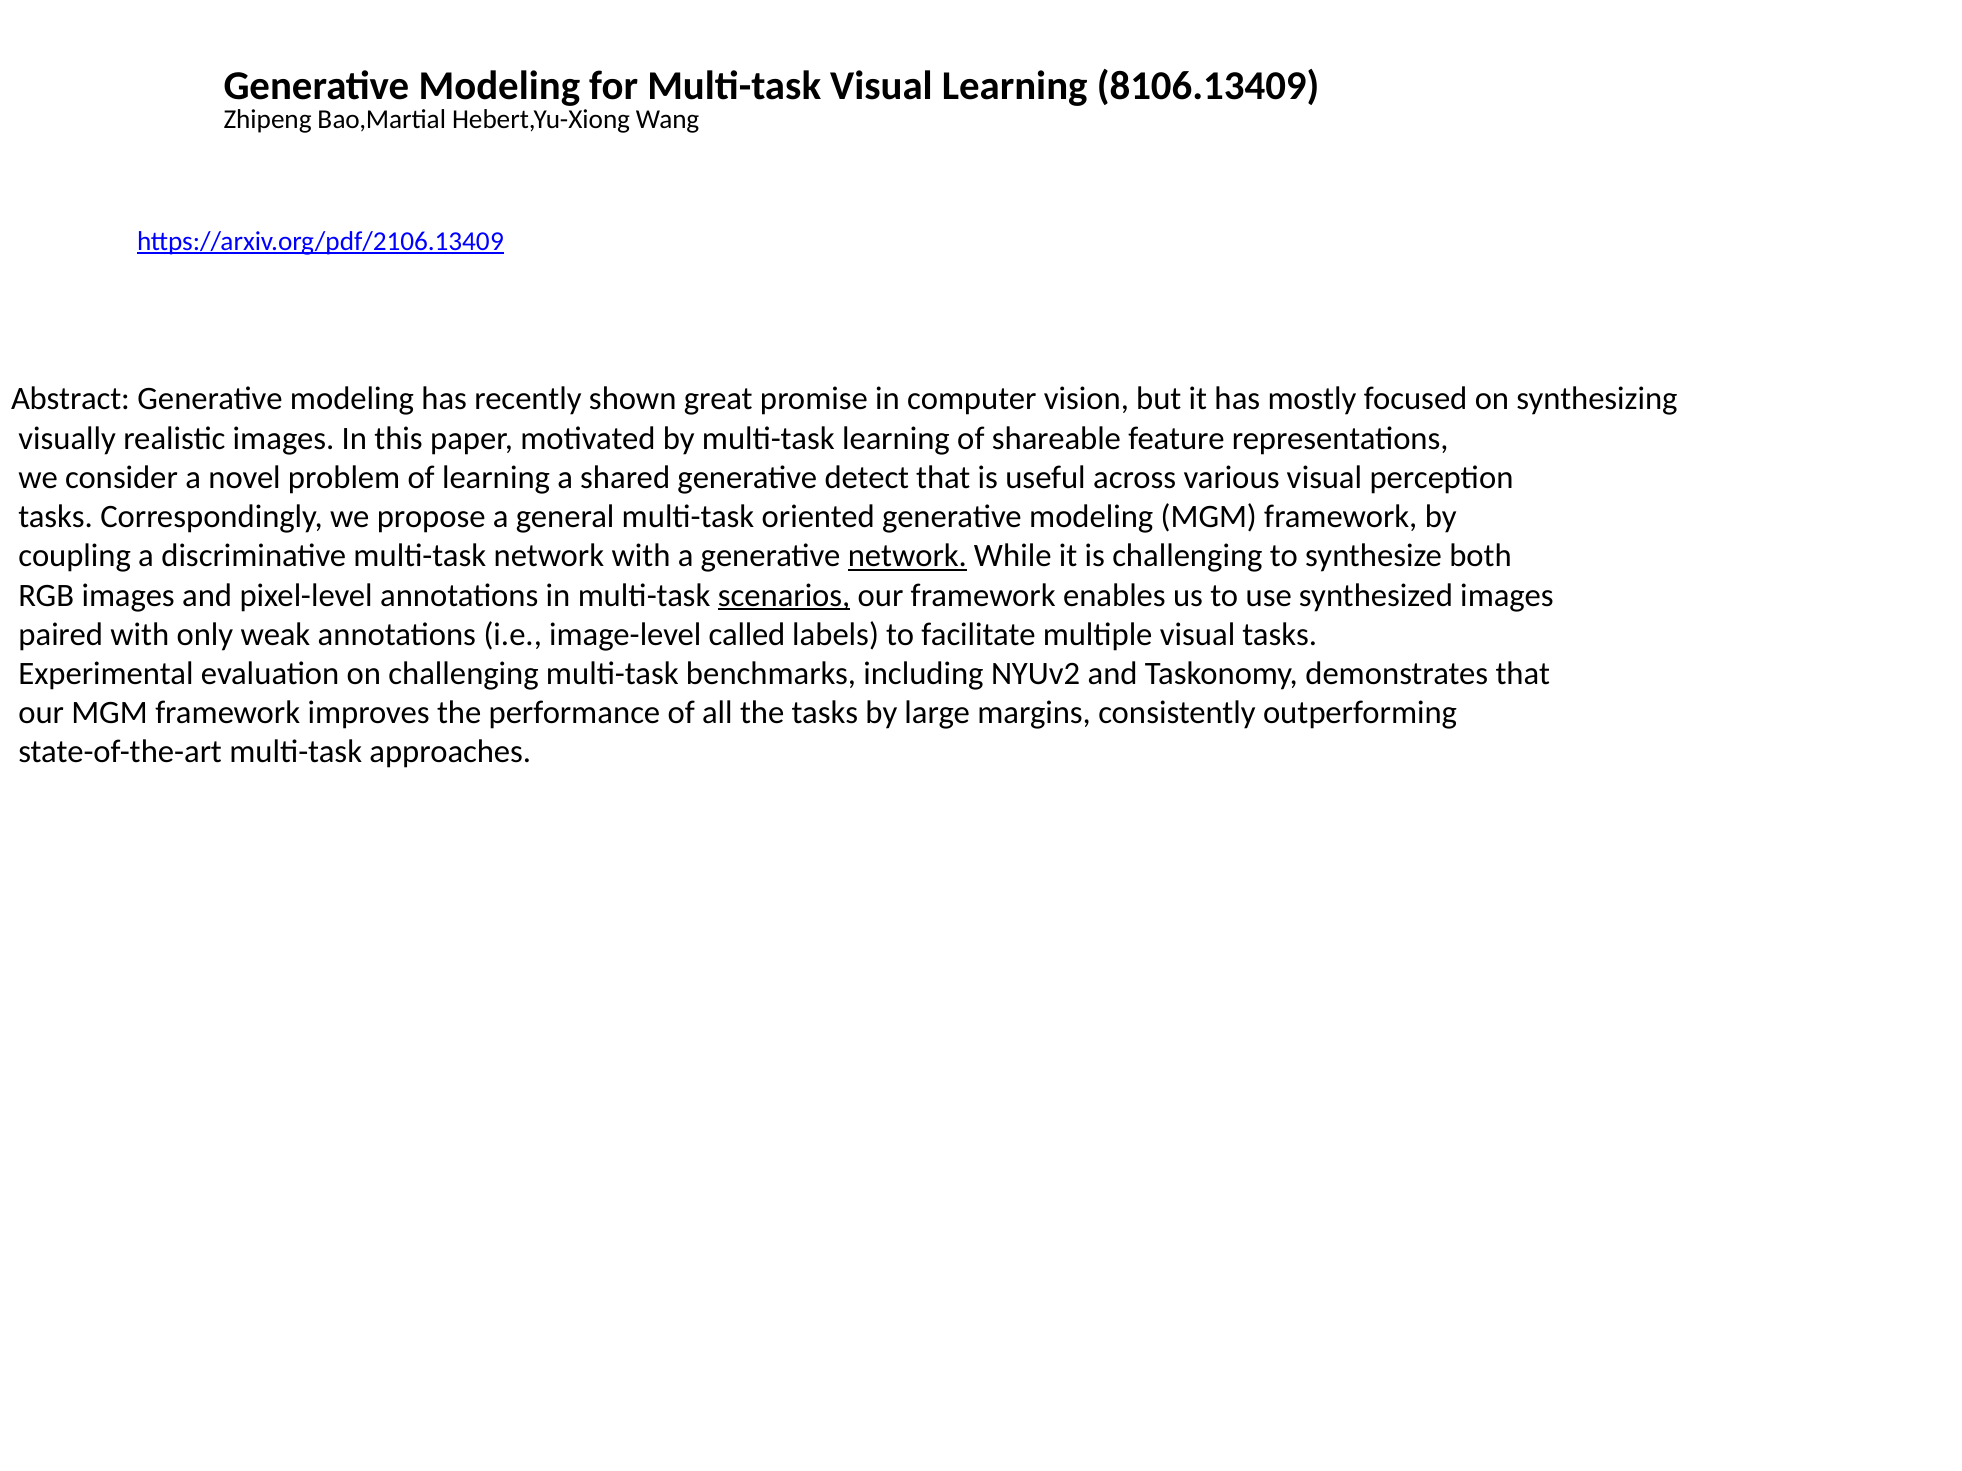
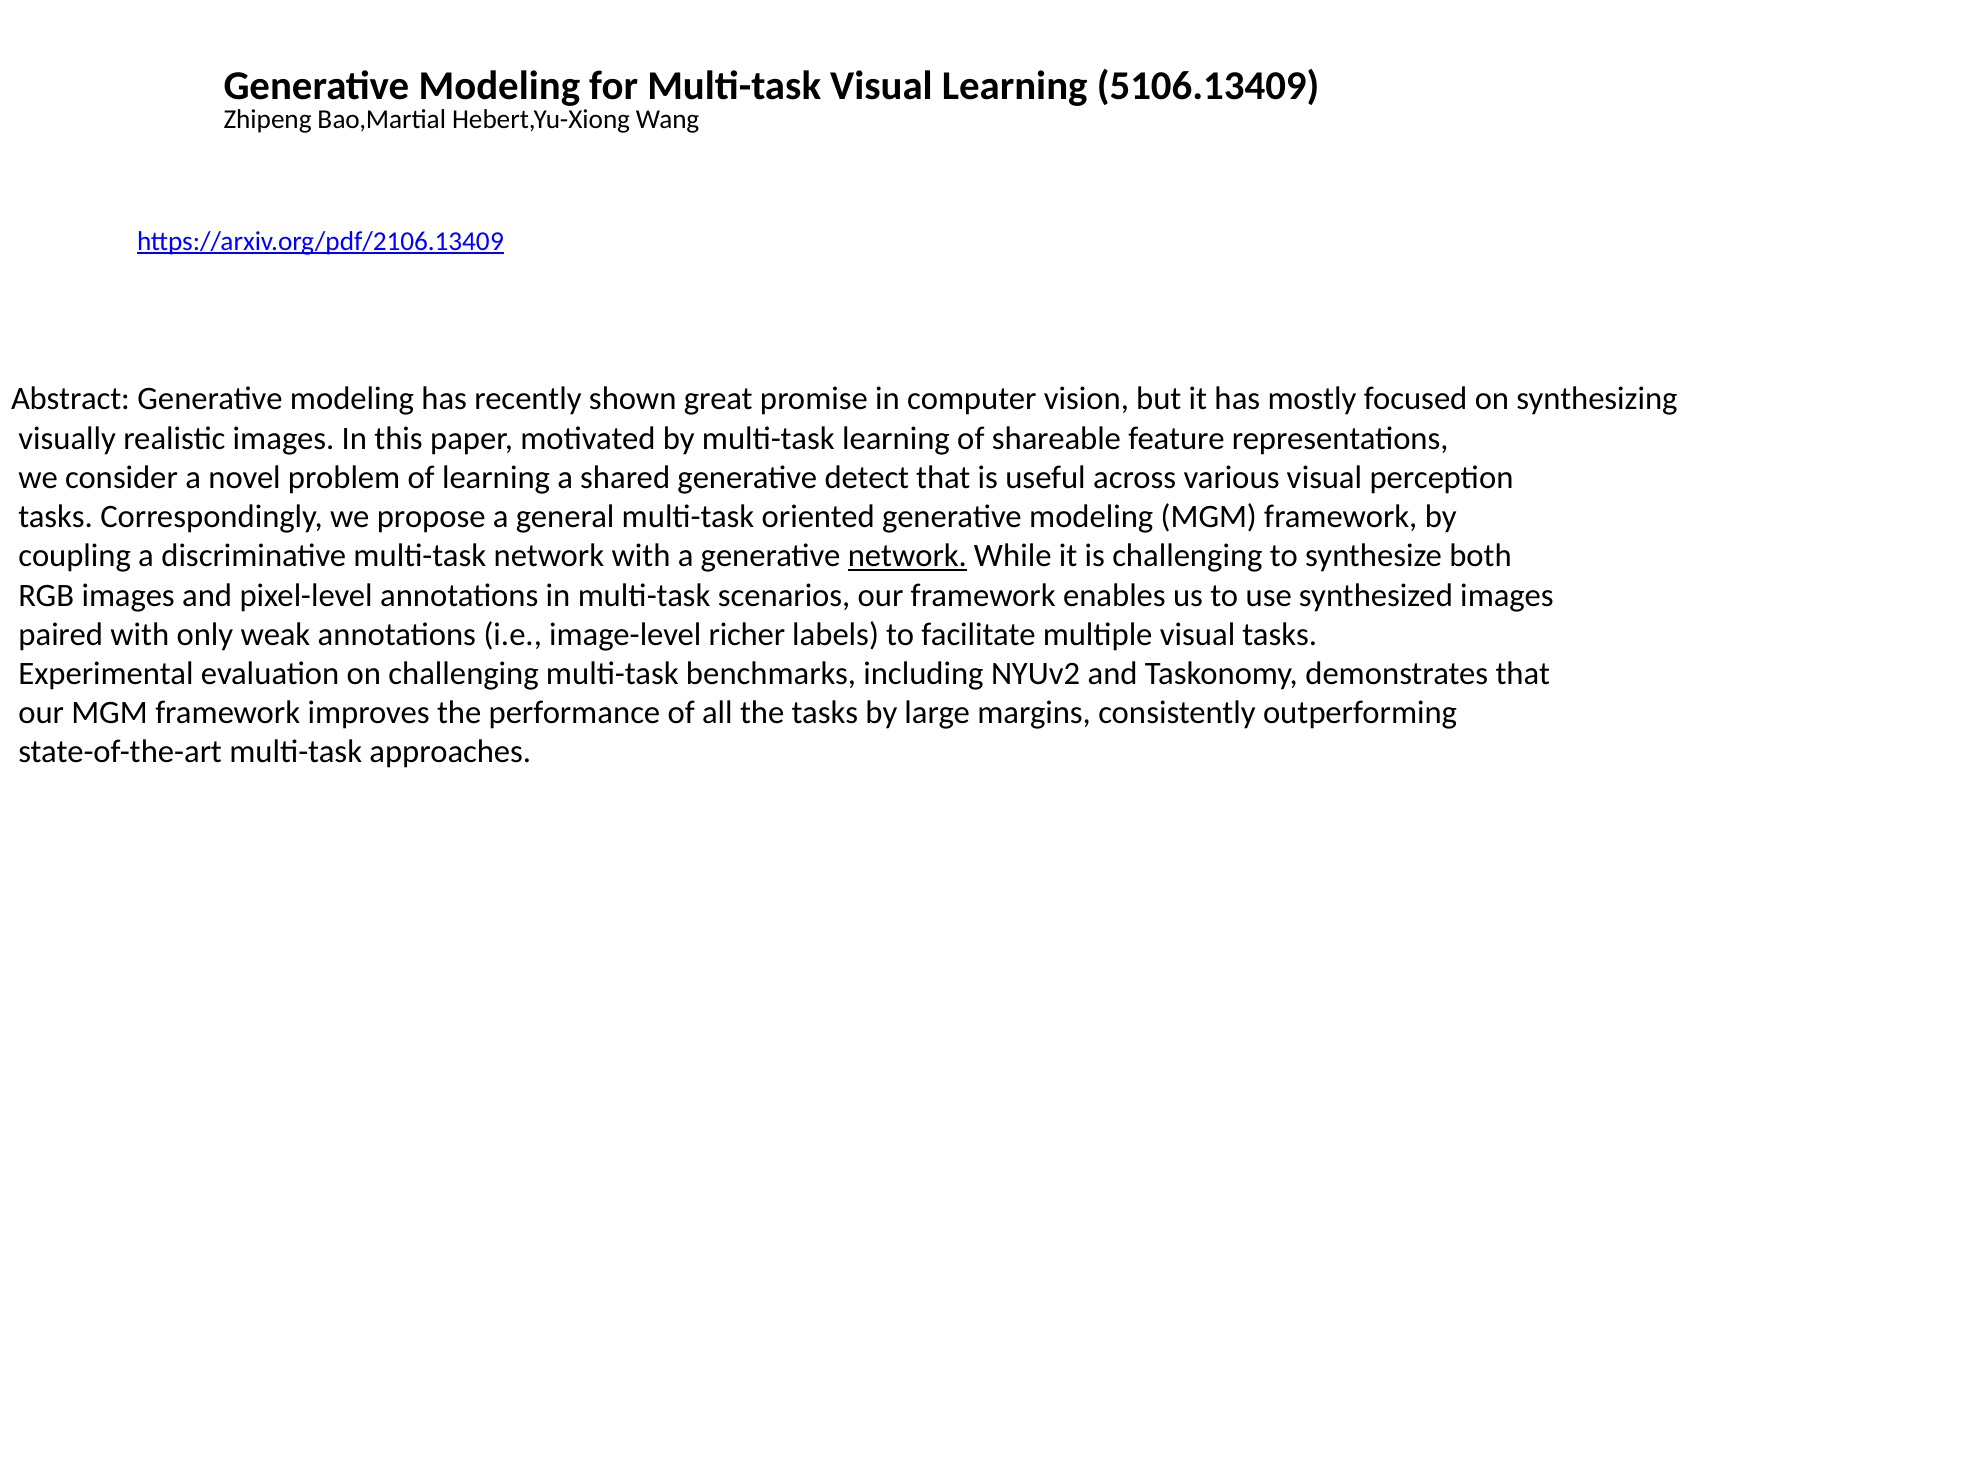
8106.13409: 8106.13409 -> 5106.13409
scenarios underline: present -> none
called: called -> richer
